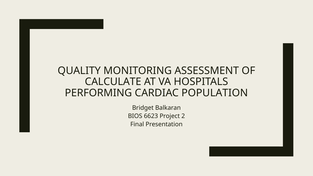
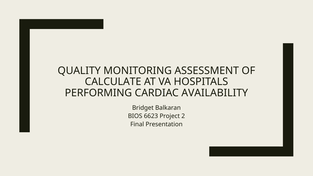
POPULATION: POPULATION -> AVAILABILITY
